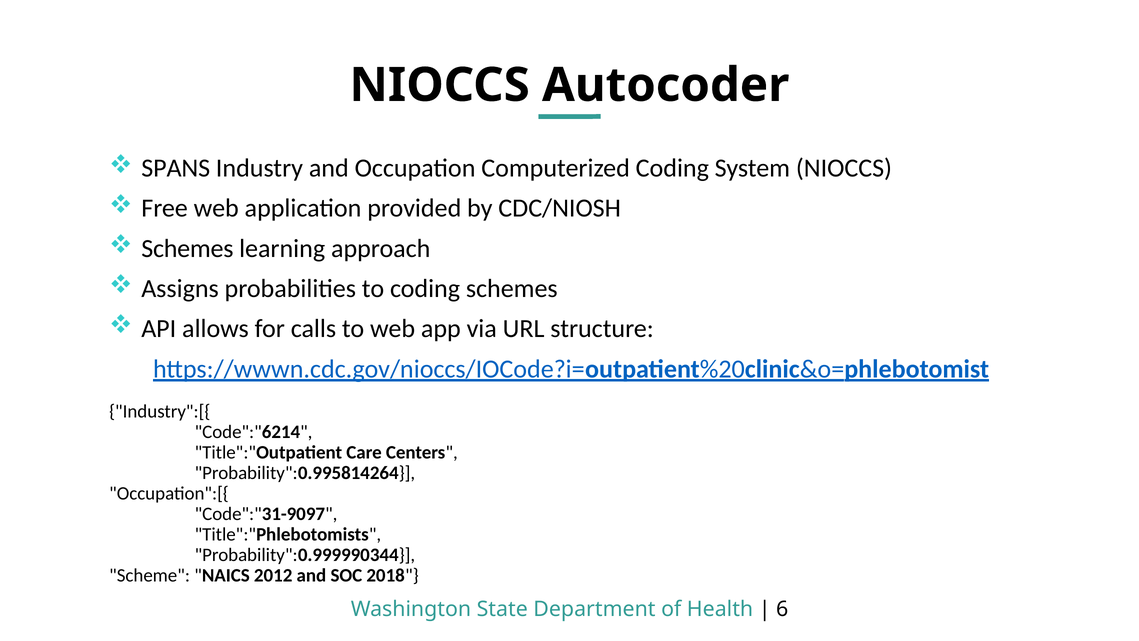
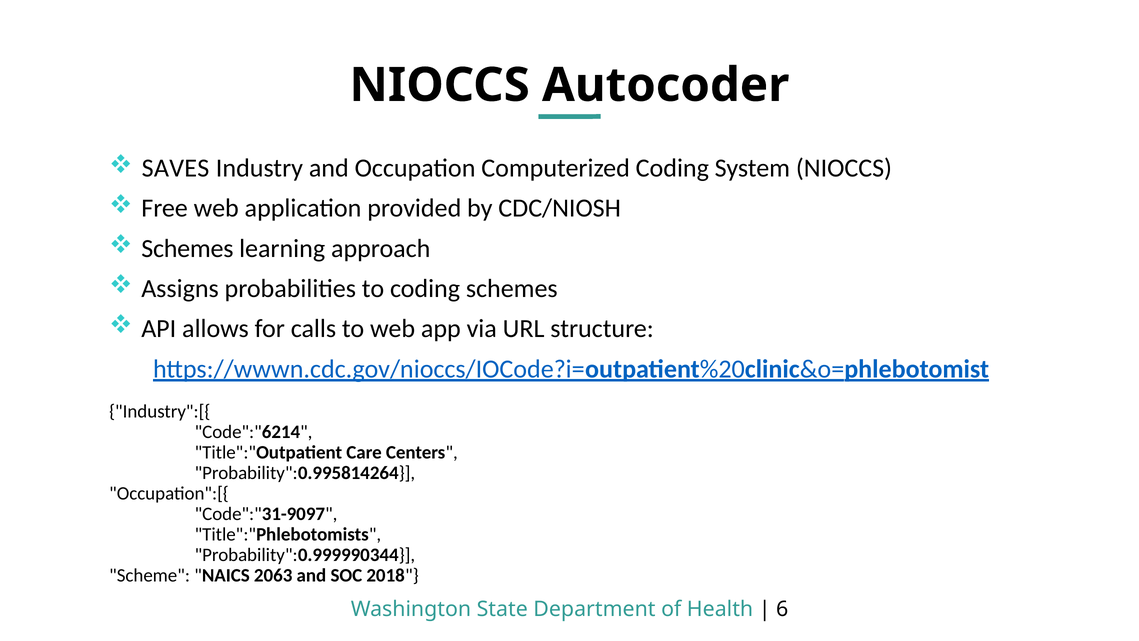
SPANS: SPANS -> SAVES
2012: 2012 -> 2063
